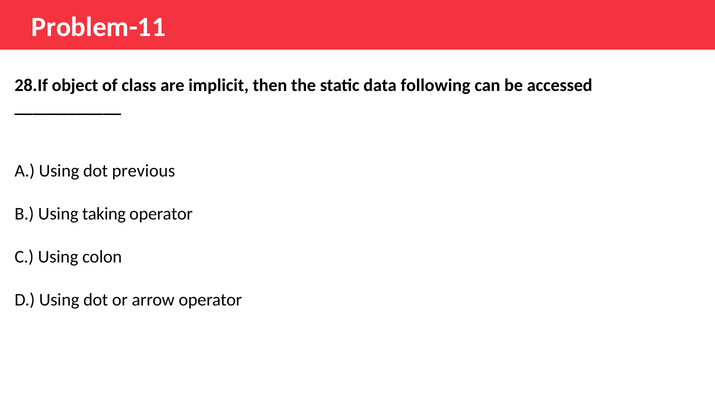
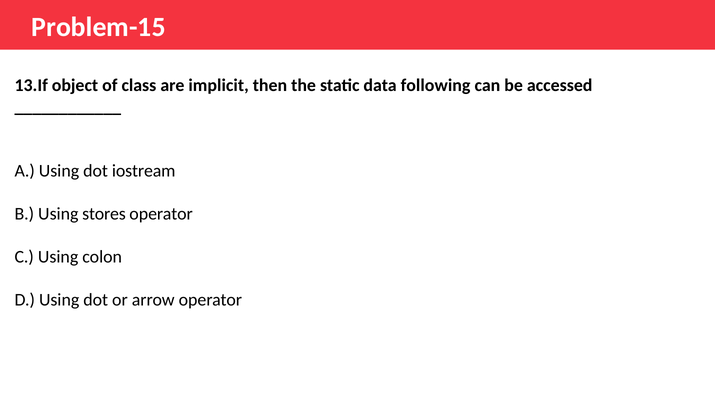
Problem-11: Problem-11 -> Problem-15
28.If: 28.If -> 13.If
previous: previous -> iostream
taking: taking -> stores
